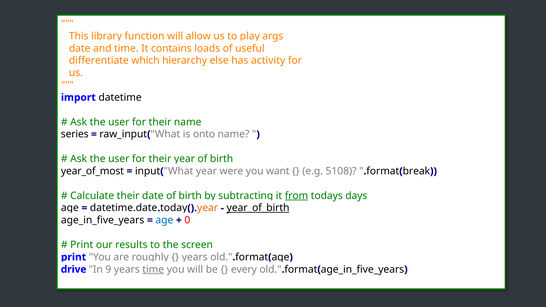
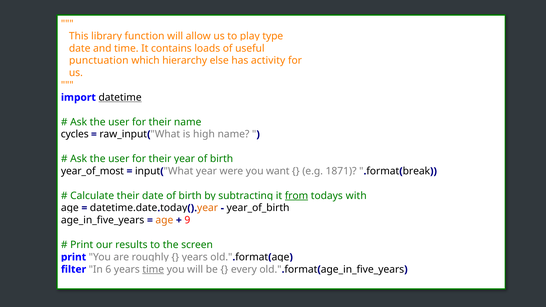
args: args -> type
differentiate: differentiate -> punctuation
datetime underline: none -> present
series: series -> cycles
onto: onto -> high
5108: 5108 -> 1871
days: days -> with
year_of_birth underline: present -> none
age at (164, 220) colour: blue -> orange
0: 0 -> 9
drive: drive -> filter
9: 9 -> 6
